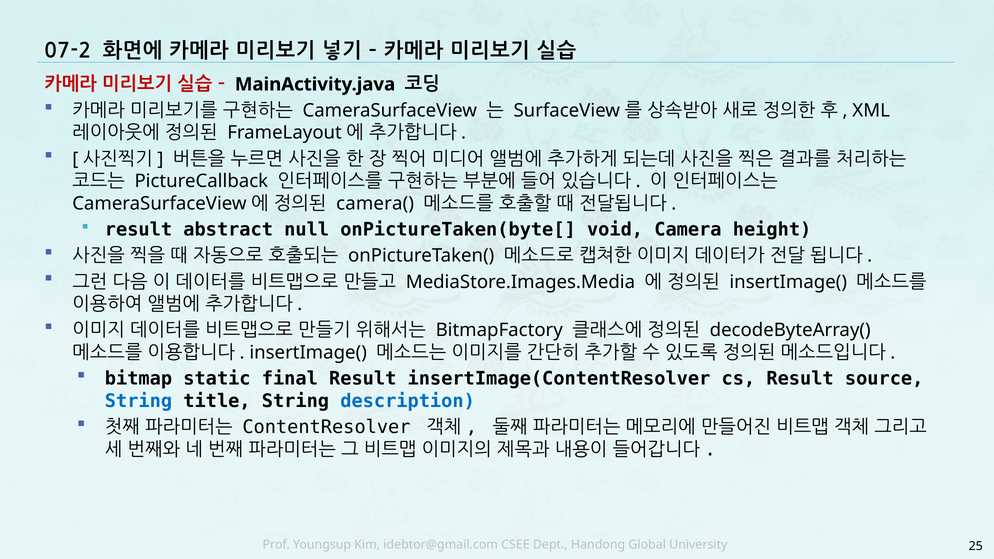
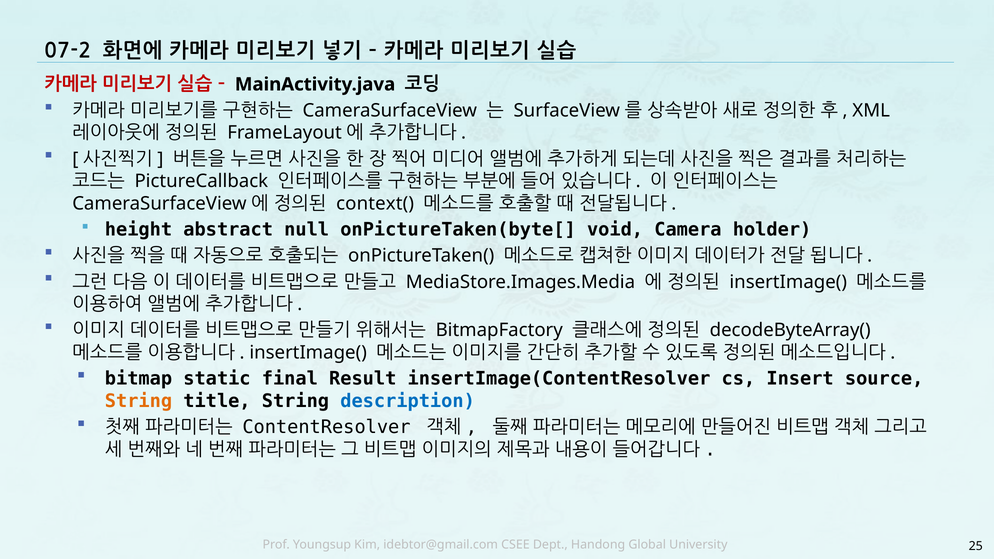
camera(: camera( -> context(
result at (138, 230): result -> height
height: height -> holder
cs Result: Result -> Insert
String at (138, 401) colour: blue -> orange
